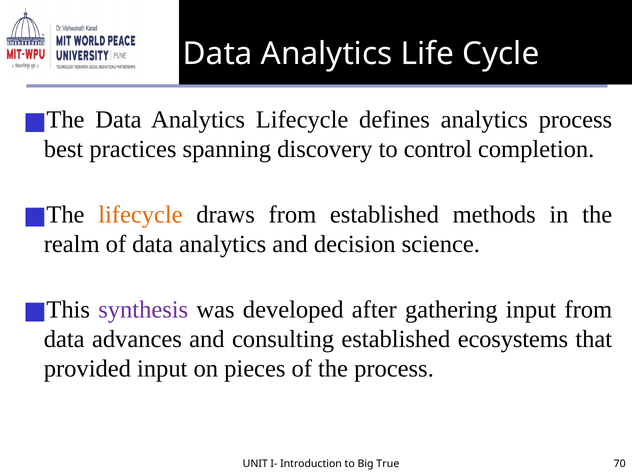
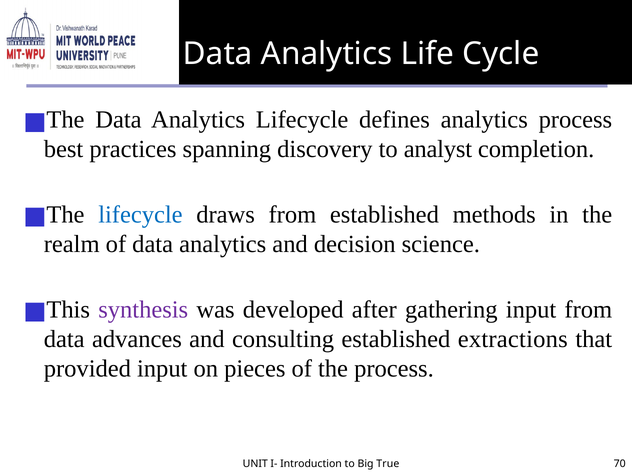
control: control -> analyst
lifecycle at (140, 215) colour: orange -> blue
ecosystems: ecosystems -> extractions
